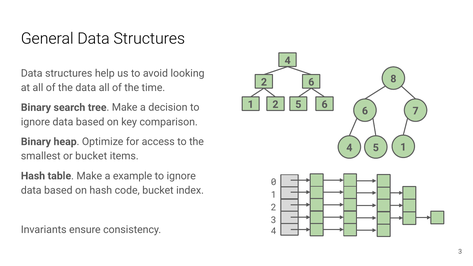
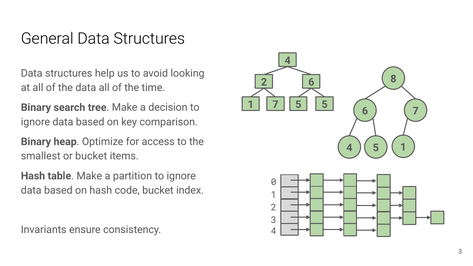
2 at (275, 104): 2 -> 7
5 6: 6 -> 5
example: example -> partition
